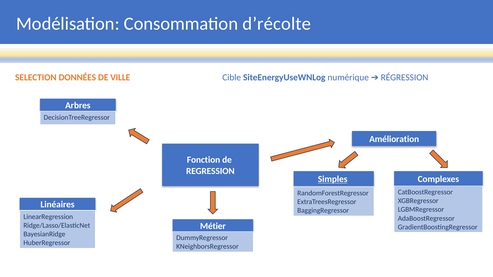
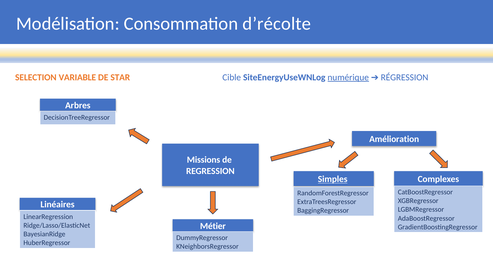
DONNÉES: DONNÉES -> VARIABLE
VILLE: VILLE -> STAR
numérique underline: none -> present
Fonction: Fonction -> Missions
